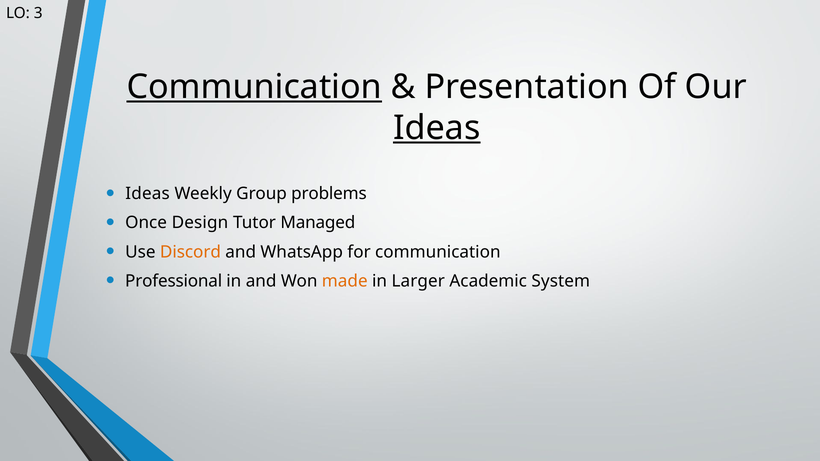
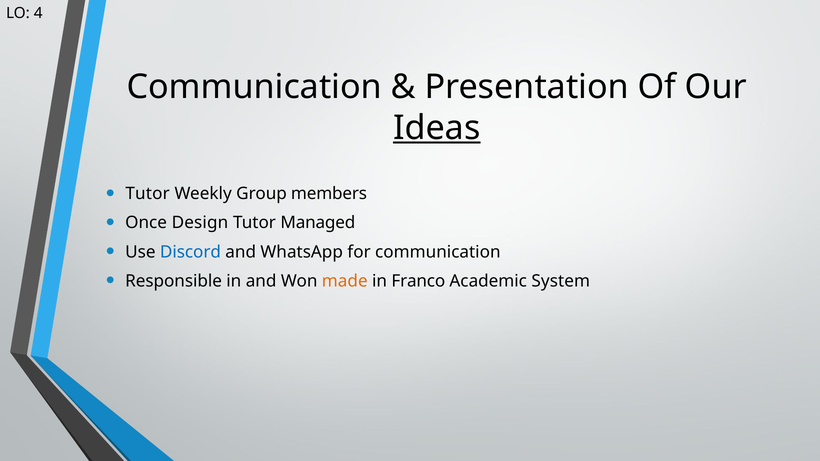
3: 3 -> 4
Communication at (254, 87) underline: present -> none
Ideas at (148, 194): Ideas -> Tutor
problems: problems -> members
Discord colour: orange -> blue
Professional: Professional -> Responsible
Larger: Larger -> Franco
